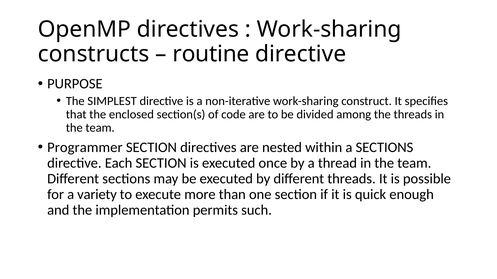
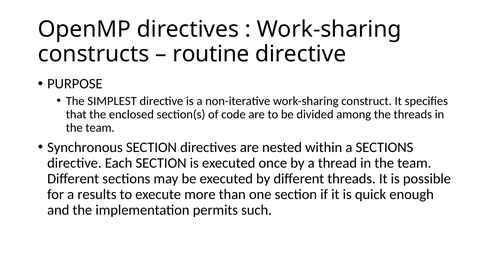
Programmer: Programmer -> Synchronous
variety: variety -> results
